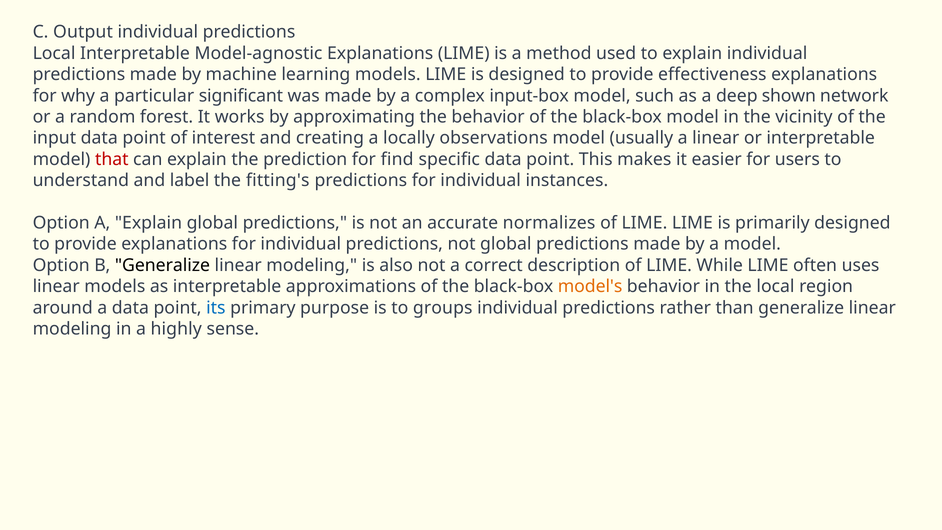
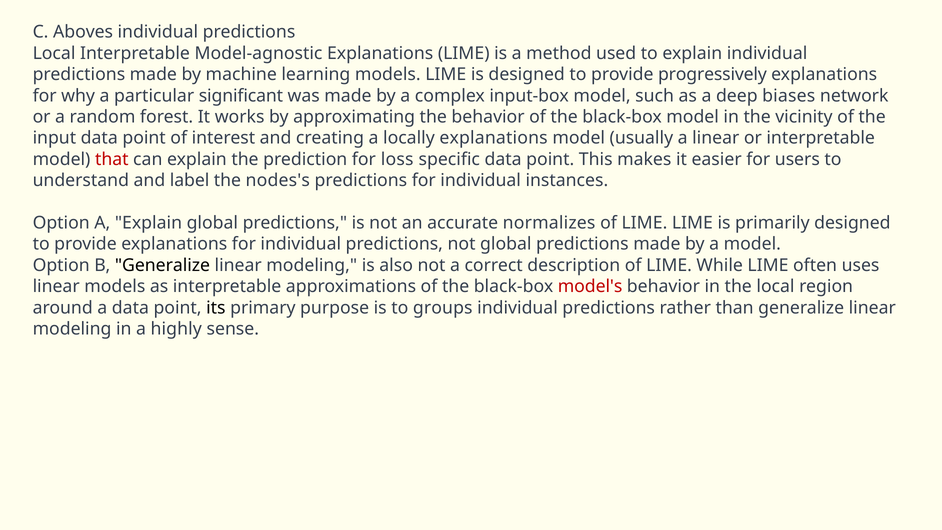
Output: Output -> Aboves
effectiveness: effectiveness -> progressively
shown: shown -> biases
locally observations: observations -> explanations
find: find -> loss
fitting's: fitting's -> nodes's
model's colour: orange -> red
its colour: blue -> black
